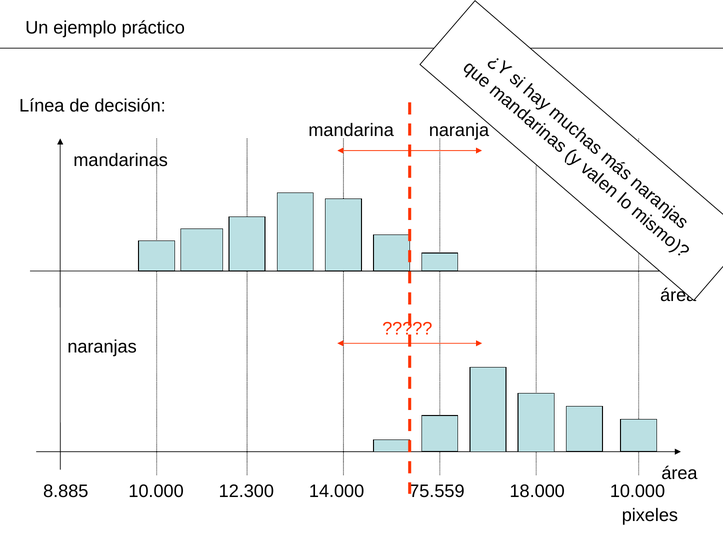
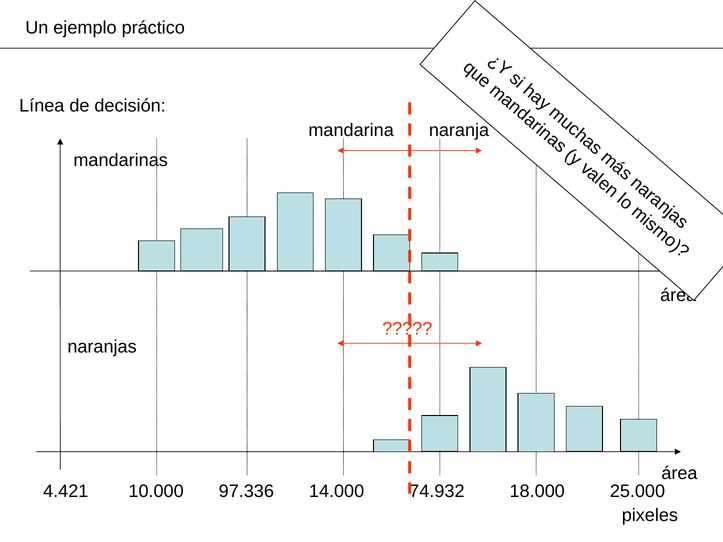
8.885: 8.885 -> 4.421
12.300: 12.300 -> 97.336
75.559: 75.559 -> 74.932
18.000 10.000: 10.000 -> 25.000
